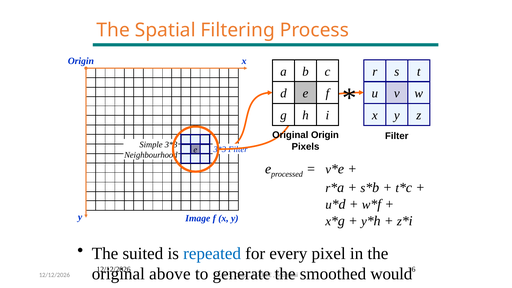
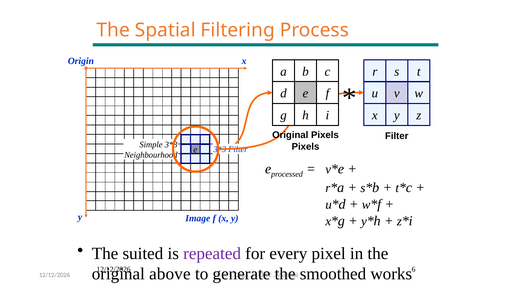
Original Origin: Origin -> Pixels
repeated colour: blue -> purple
would: would -> works
